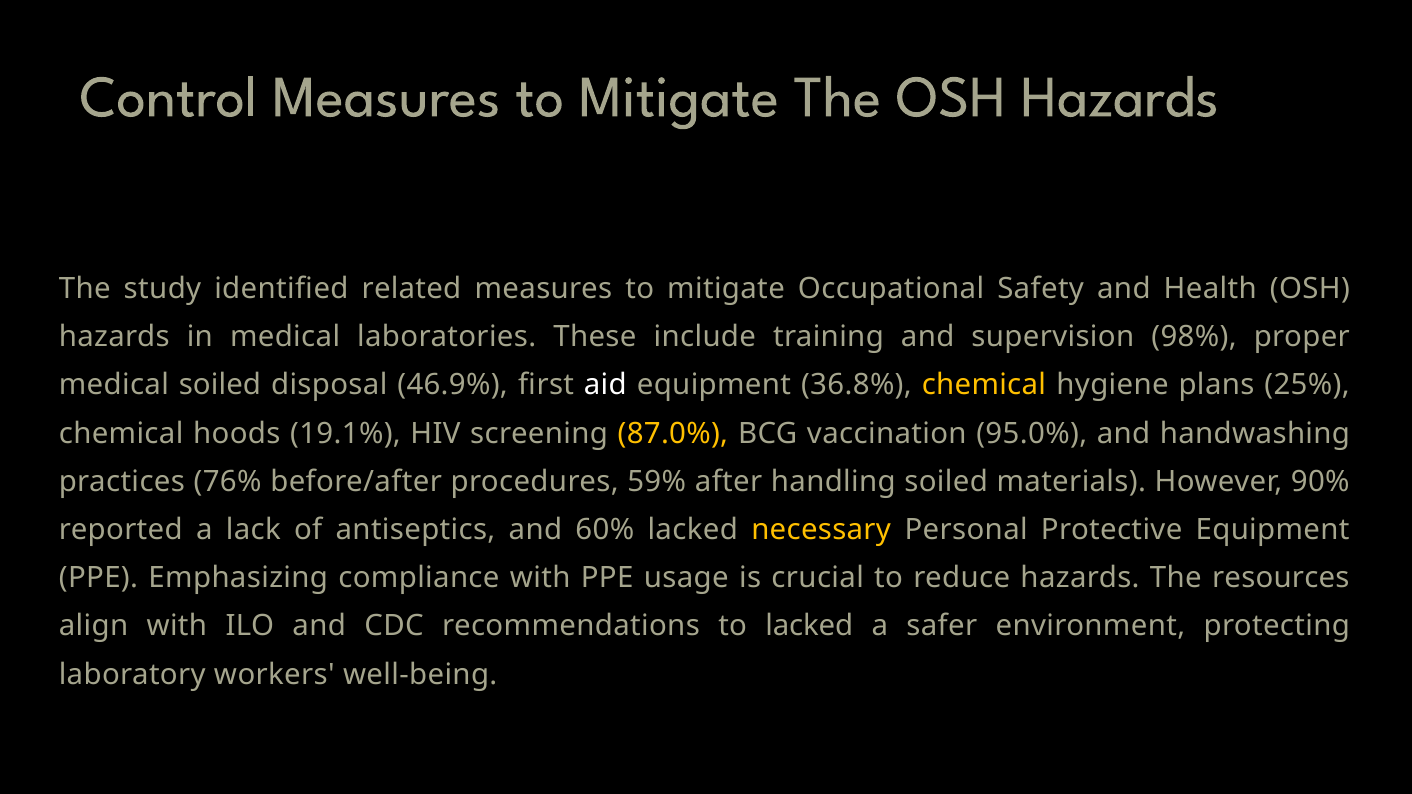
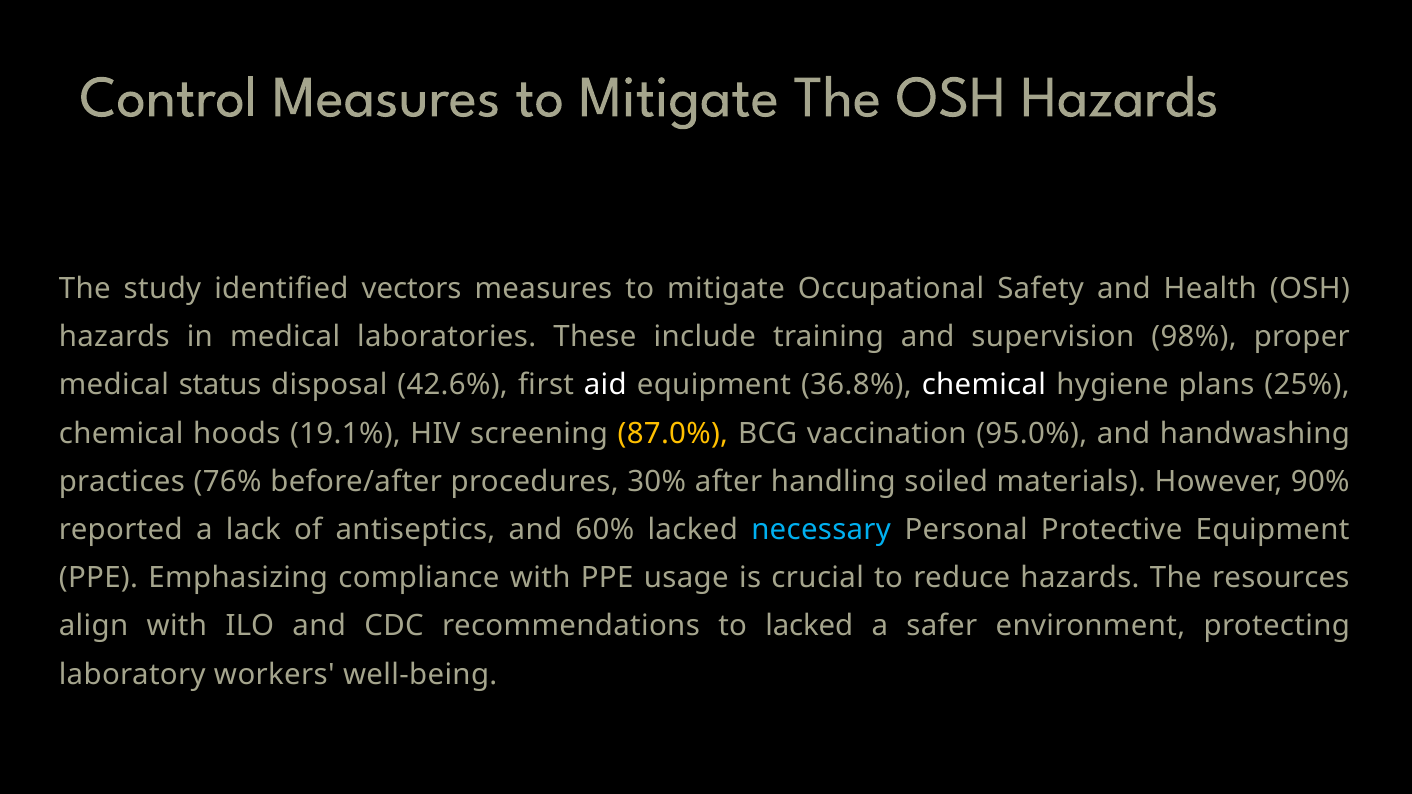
related: related -> vectors
medical soiled: soiled -> status
46.9%: 46.9% -> 42.6%
chemical at (984, 385) colour: yellow -> white
59%: 59% -> 30%
necessary colour: yellow -> light blue
